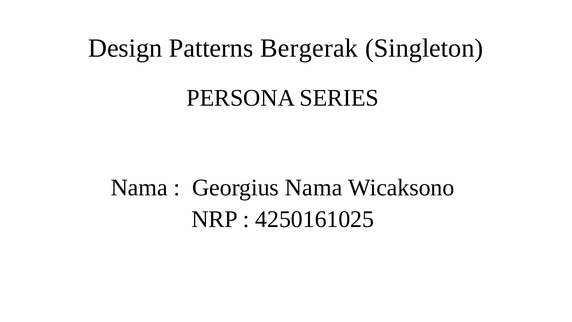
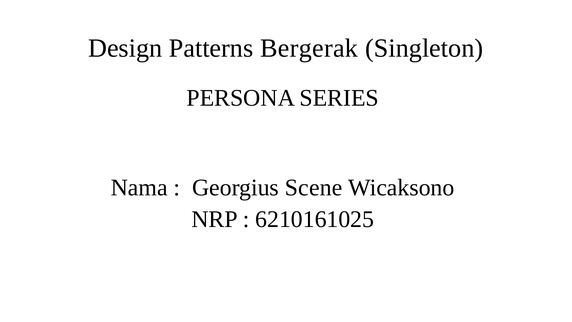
Georgius Nama: Nama -> Scene
4250161025: 4250161025 -> 6210161025
